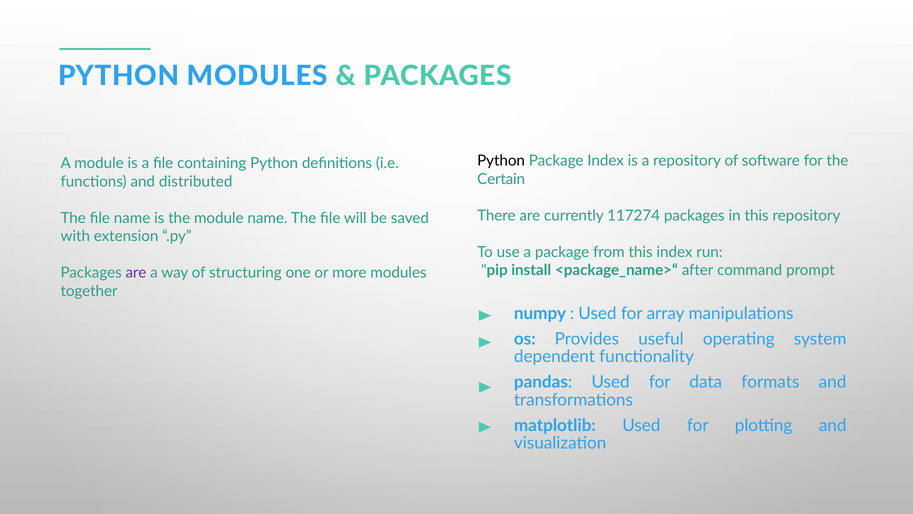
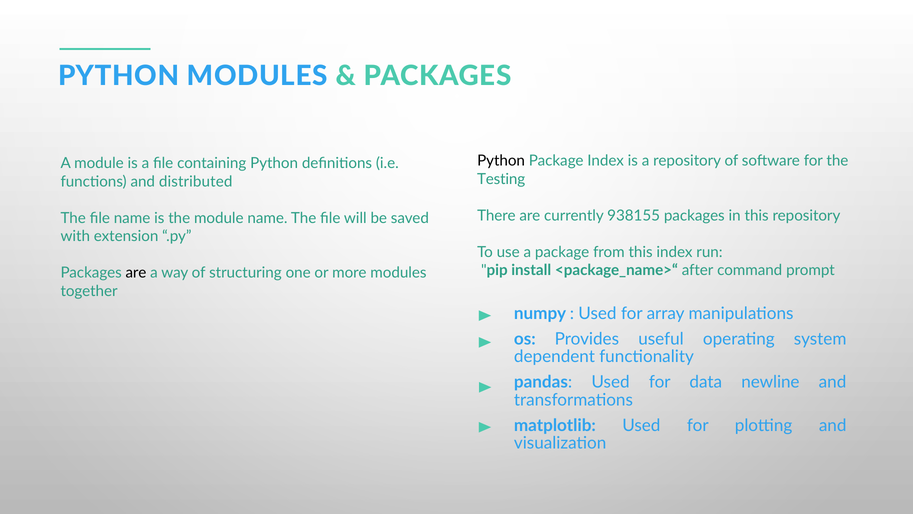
Certain: Certain -> Testing
117274: 117274 -> 938155
are at (136, 273) colour: purple -> black
formats: formats -> newline
